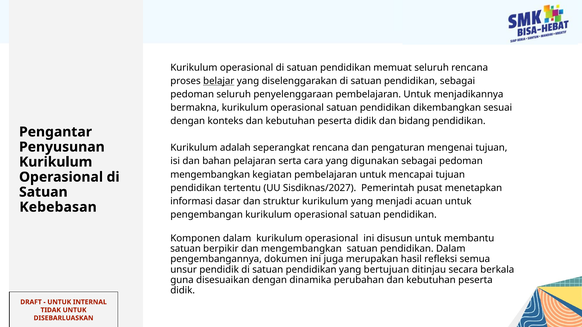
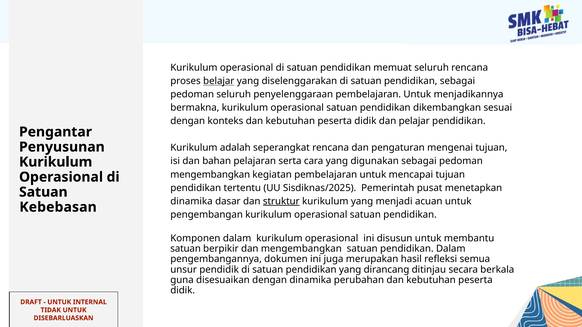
bidang: bidang -> pelajar
Sisdiknas/2027: Sisdiknas/2027 -> Sisdiknas/2025
informasi at (192, 201): informasi -> dinamika
struktur underline: none -> present
bertujuan: bertujuan -> dirancang
